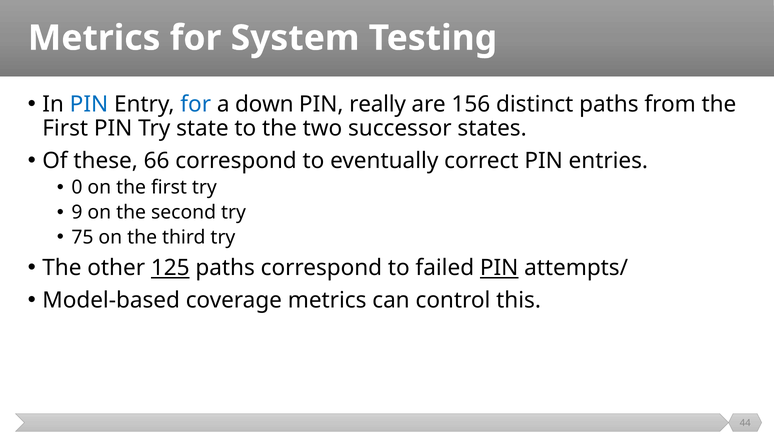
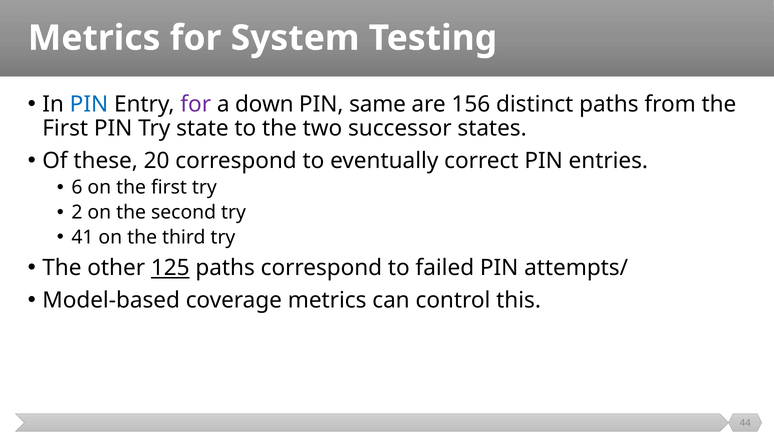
for at (196, 104) colour: blue -> purple
really: really -> same
66: 66 -> 20
0: 0 -> 6
9: 9 -> 2
75: 75 -> 41
PIN at (499, 268) underline: present -> none
